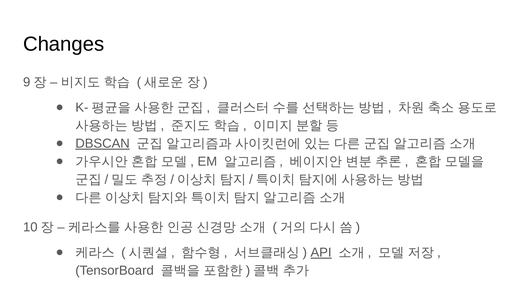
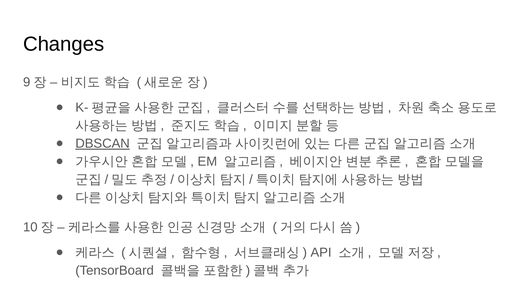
API underline: present -> none
